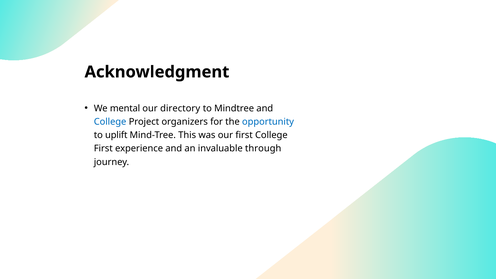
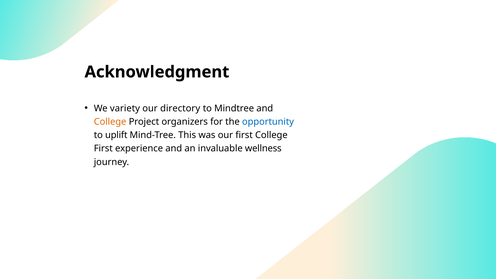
mental: mental -> variety
College at (110, 122) colour: blue -> orange
through: through -> wellness
